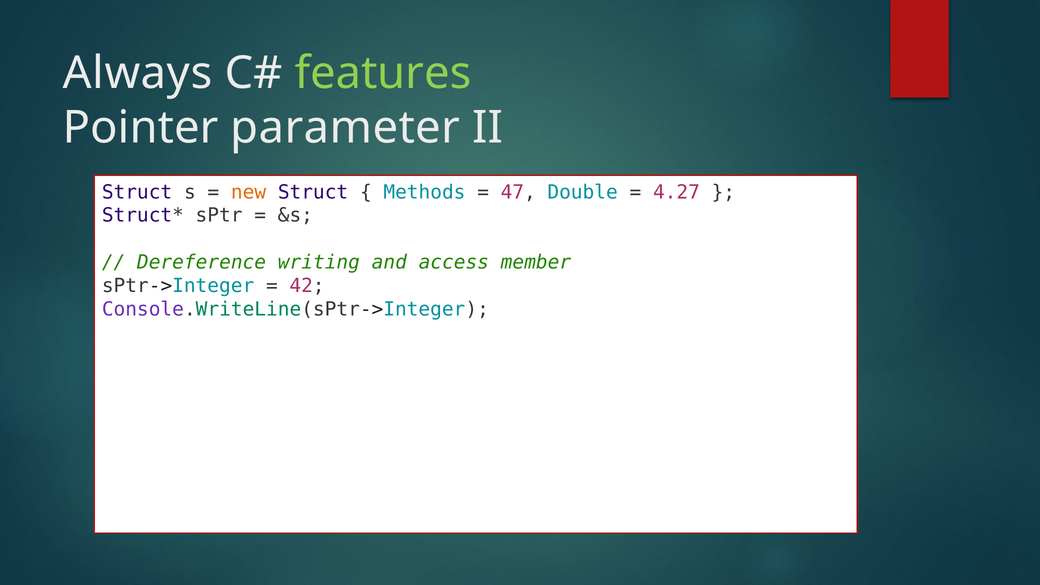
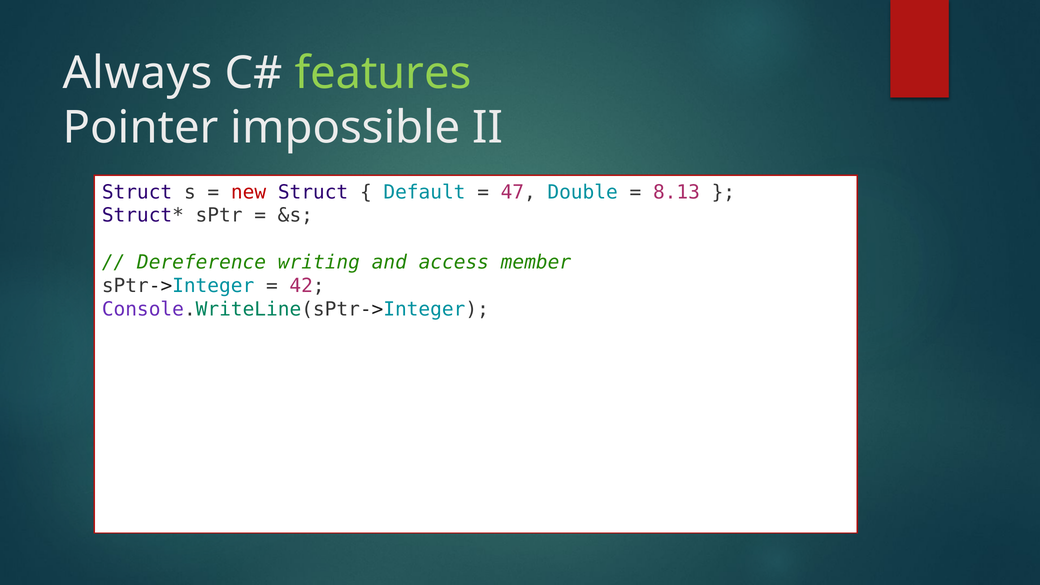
parameter: parameter -> impossible
new colour: orange -> red
Methods: Methods -> Default
4.27: 4.27 -> 8.13
